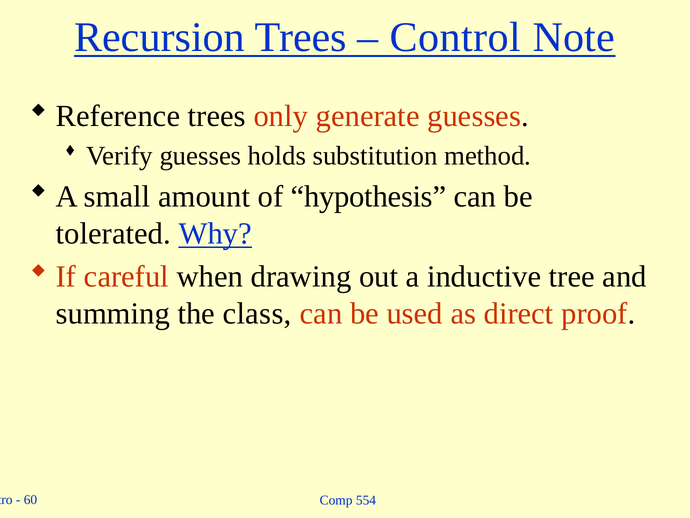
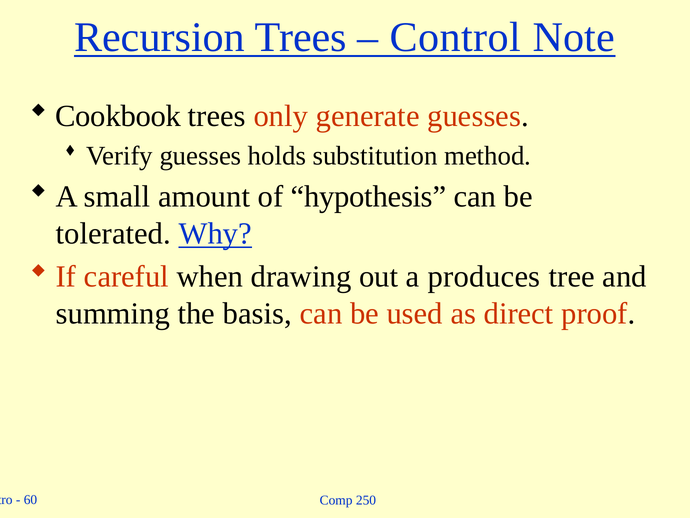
Reference: Reference -> Cookbook
inductive: inductive -> produces
class: class -> basis
554: 554 -> 250
